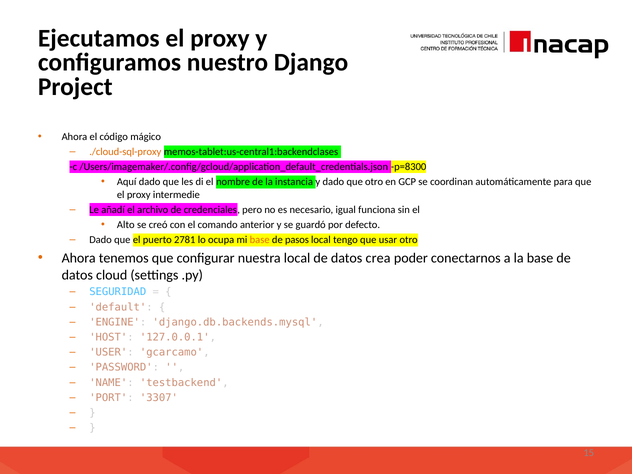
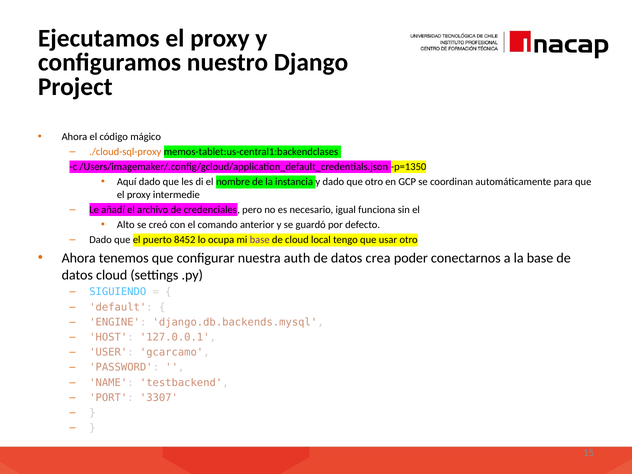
p=8300: p=8300 -> p=1350
2781: 2781 -> 8452
base at (260, 240) colour: orange -> purple
de pasos: pasos -> cloud
nuestra local: local -> auth
SEGURIDAD: SEGURIDAD -> SIGUIENDO
